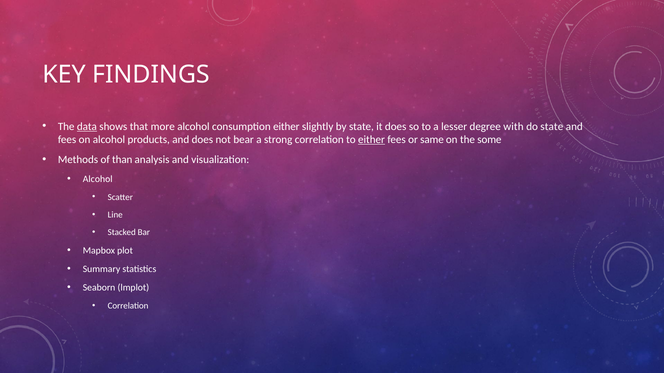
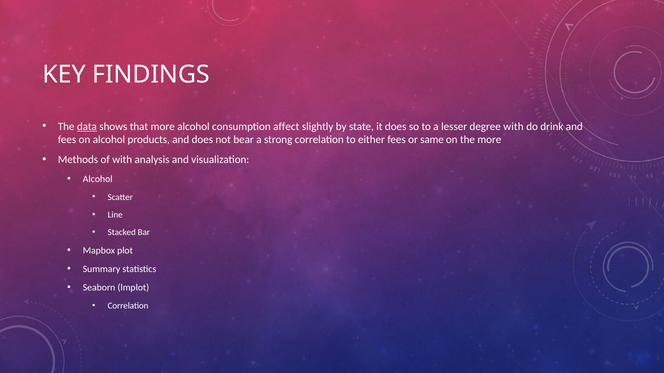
consumption either: either -> affect
do state: state -> drink
either at (371, 140) underline: present -> none
the some: some -> more
of than: than -> with
